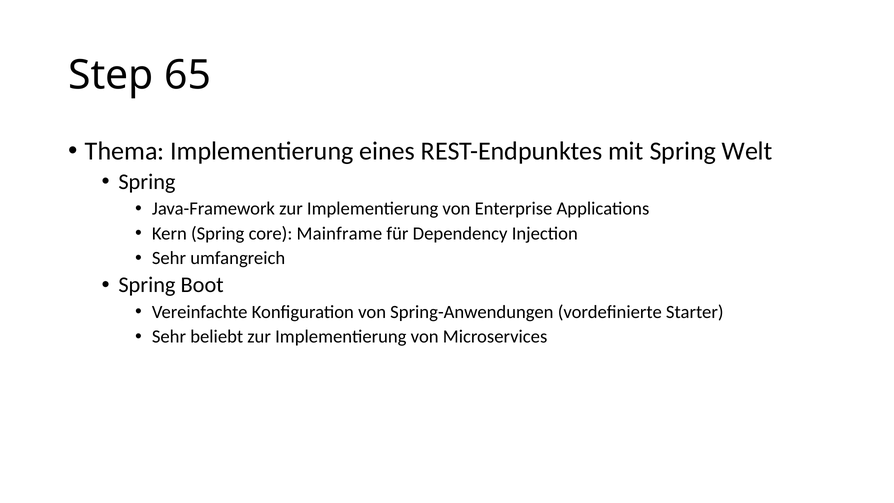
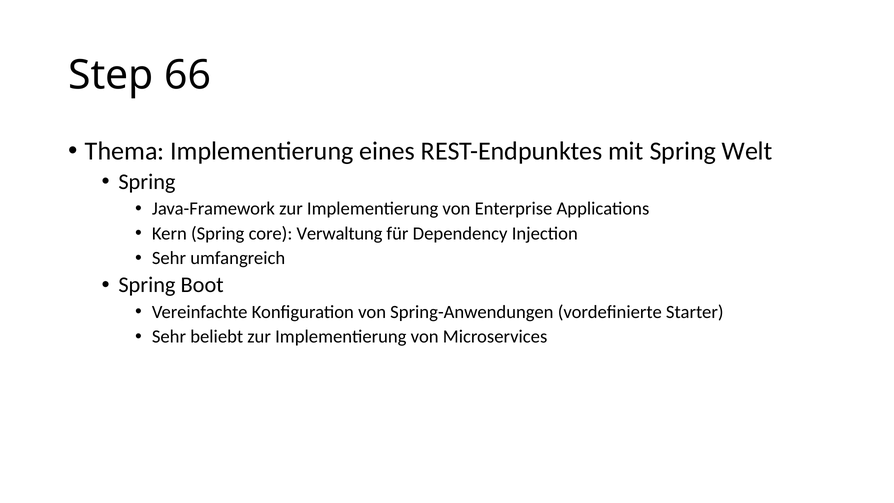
65: 65 -> 66
Mainframe: Mainframe -> Verwaltung
